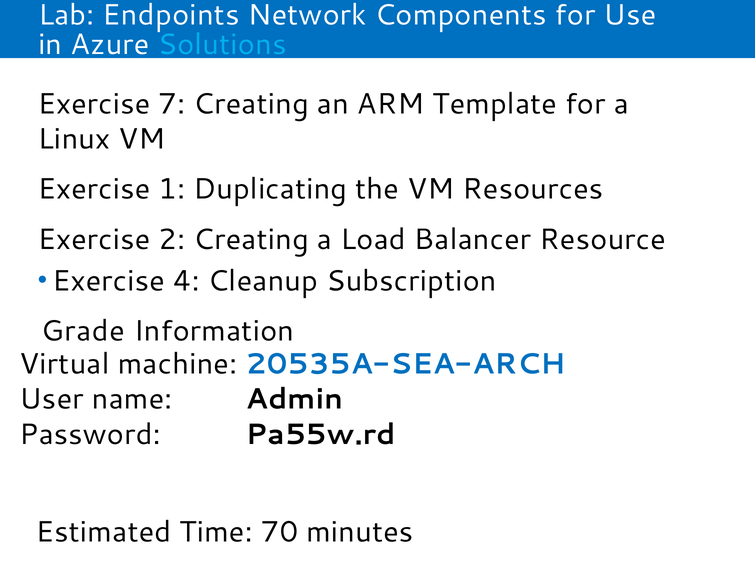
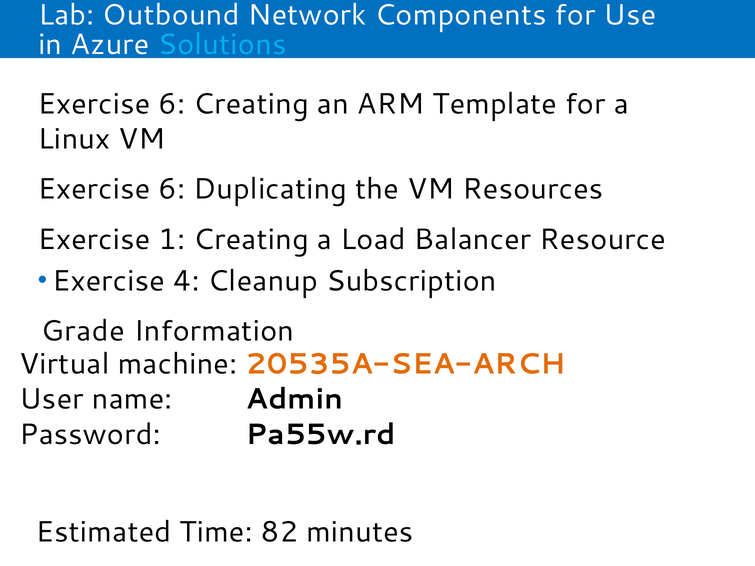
Endpoints: Endpoints -> Outbound
7 at (172, 104): 7 -> 6
1 at (172, 189): 1 -> 6
2: 2 -> 1
20535A-SEA-ARCH colour: blue -> orange
70: 70 -> 82
